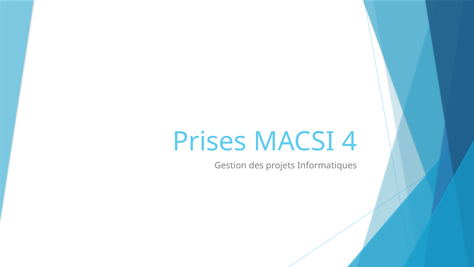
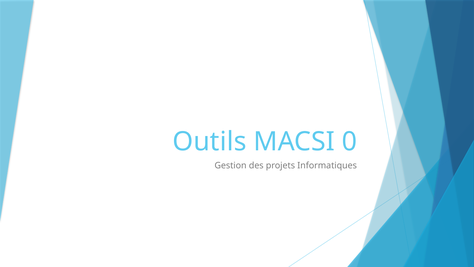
Prises: Prises -> Outils
4: 4 -> 0
